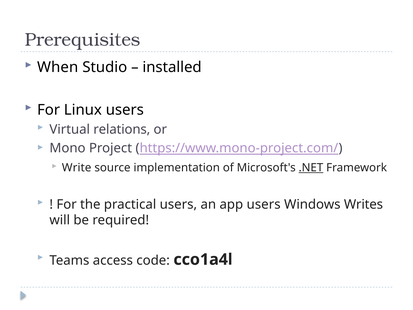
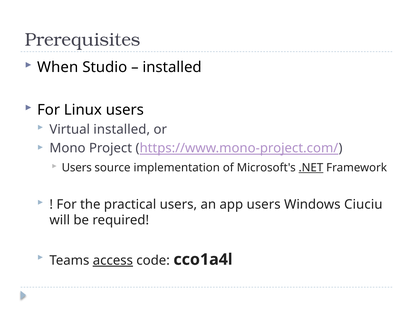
Virtual relations: relations -> installed
Write at (77, 168): Write -> Users
Writes: Writes -> Ciuciu
access underline: none -> present
